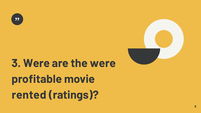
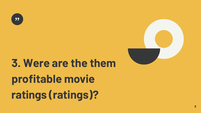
the were: were -> them
rented at (29, 95): rented -> ratings
